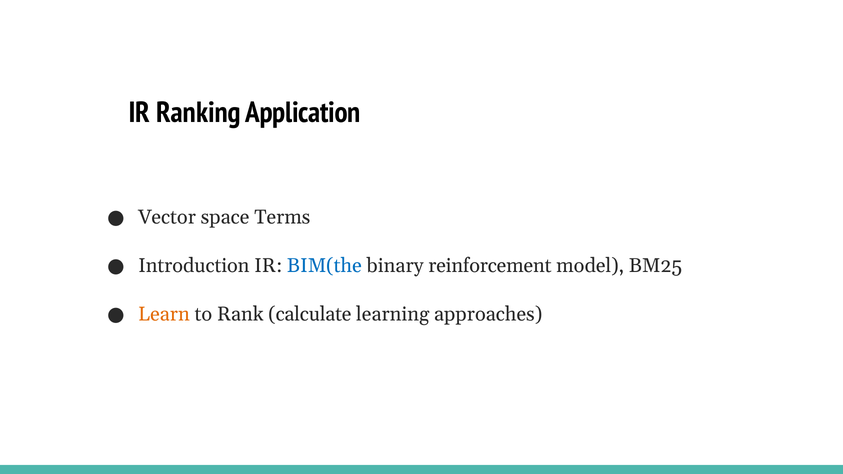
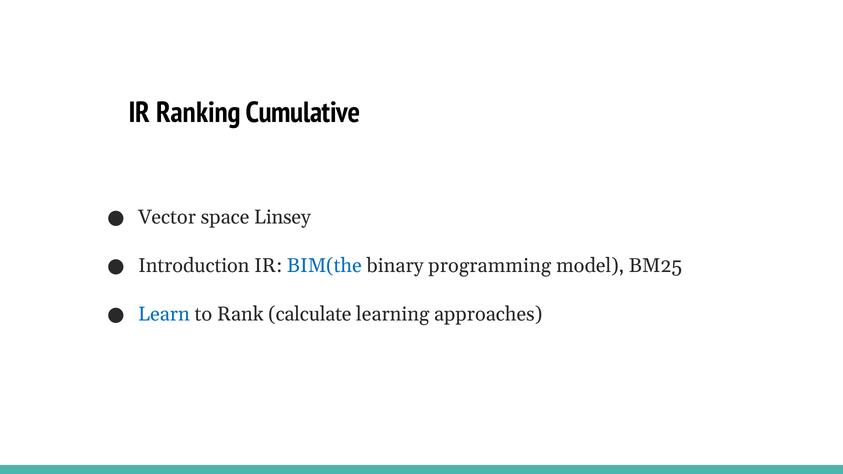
Application: Application -> Cumulative
Terms: Terms -> Linsey
reinforcement: reinforcement -> programming
Learn colour: orange -> blue
